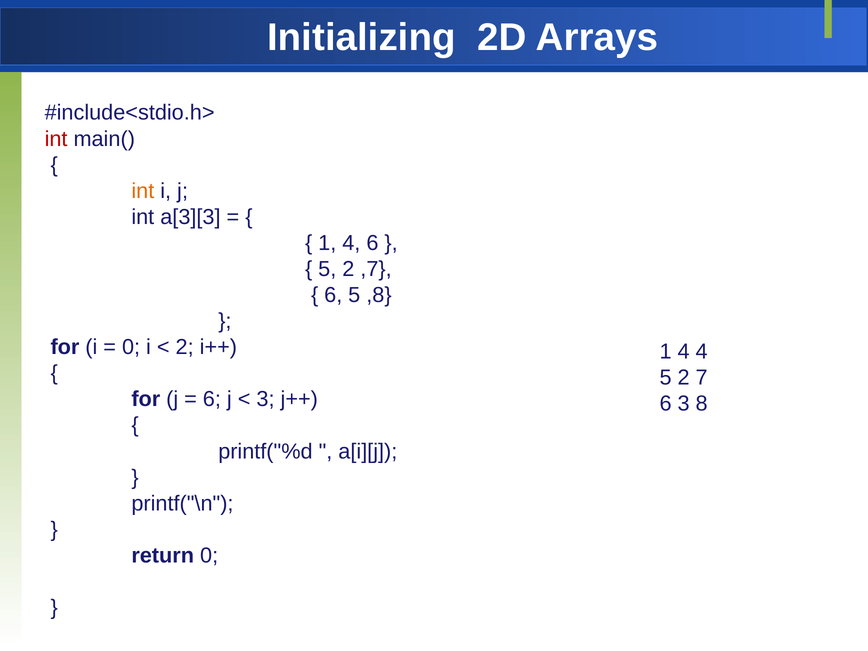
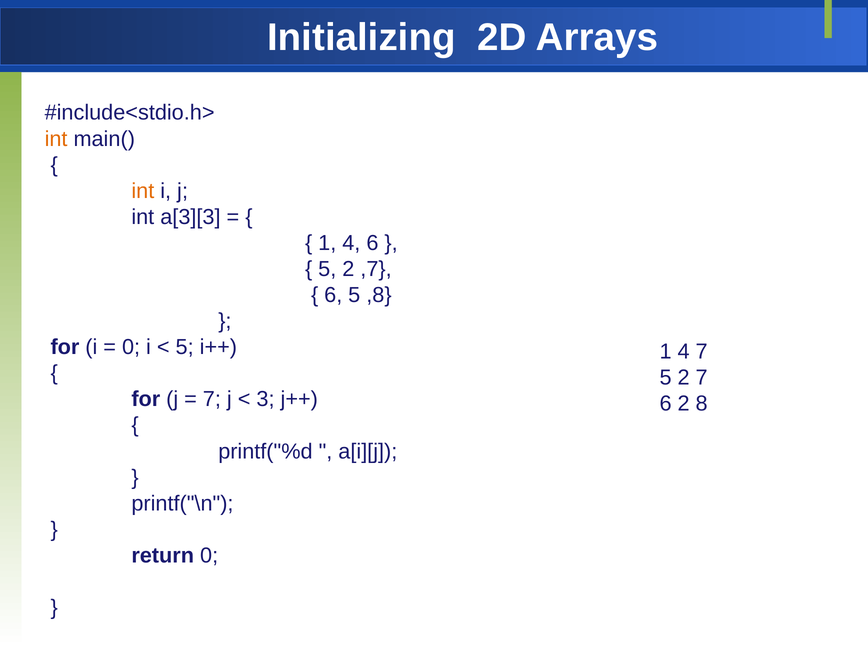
int at (56, 139) colour: red -> orange
2 at (185, 347): 2 -> 5
4 4: 4 -> 7
6 at (212, 399): 6 -> 7
6 3: 3 -> 2
